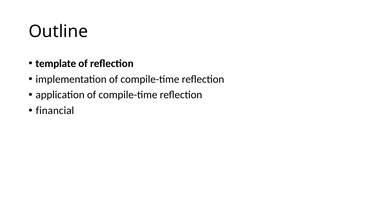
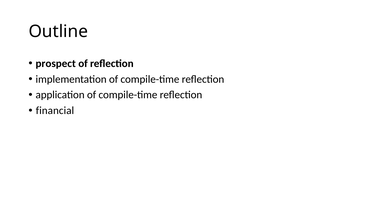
template: template -> prospect
